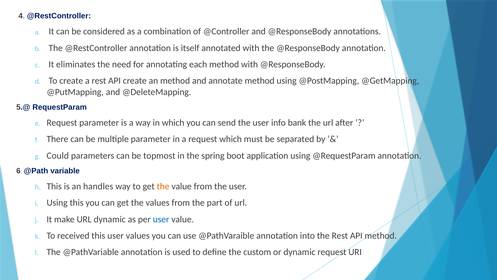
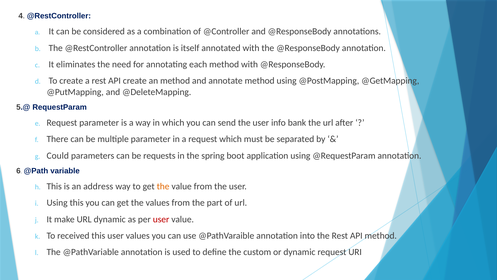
topmost: topmost -> requests
handles: handles -> address
user at (161, 219) colour: blue -> red
